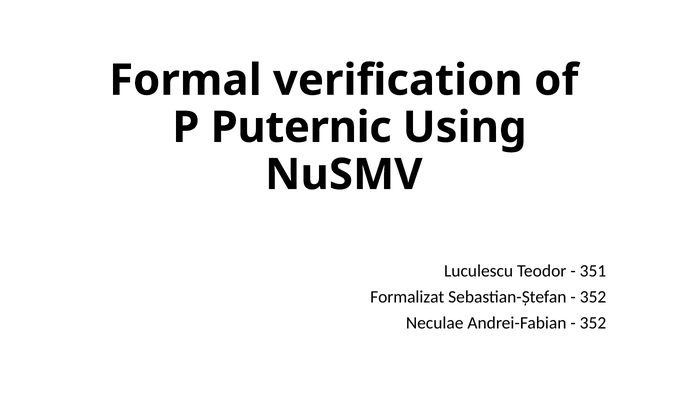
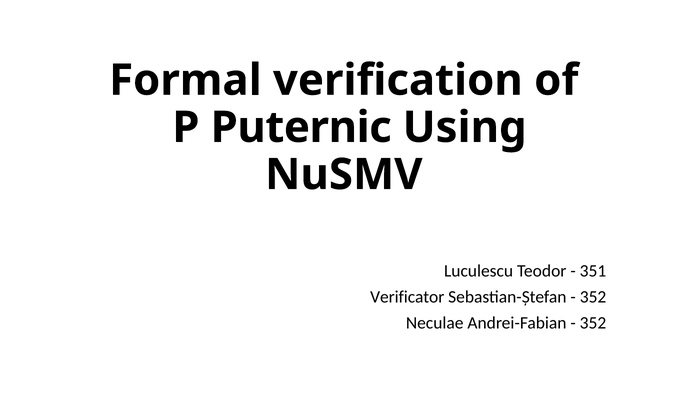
Formalizat: Formalizat -> Verificator
